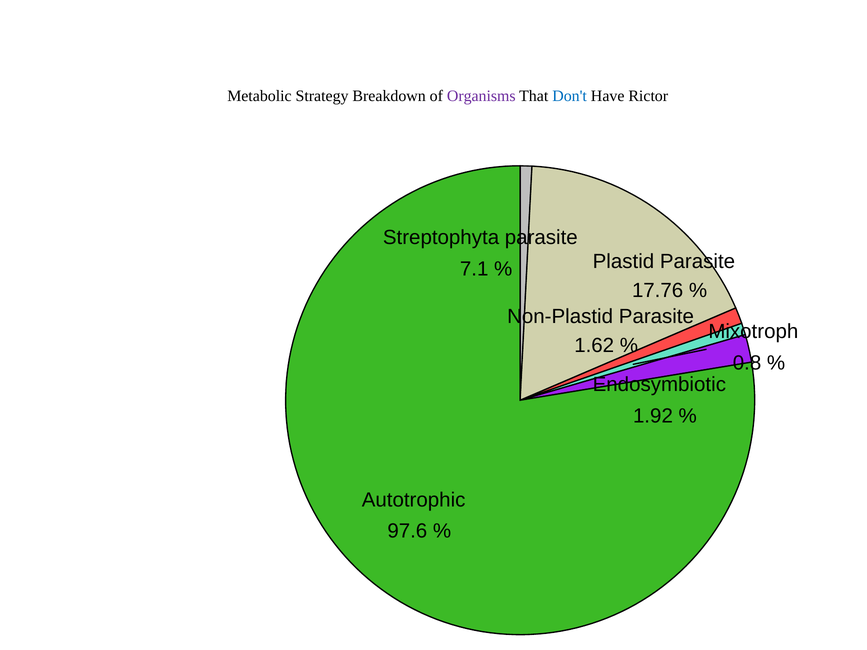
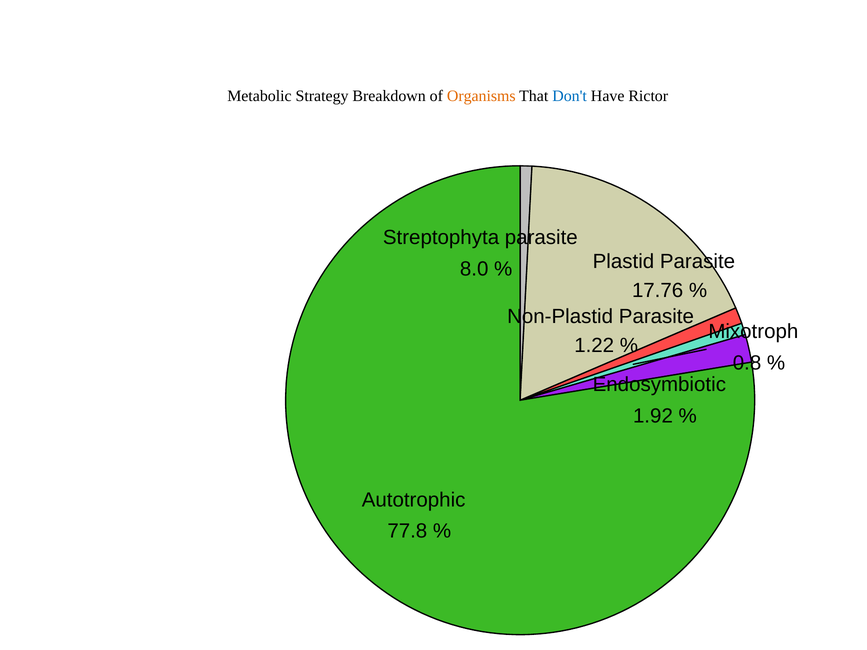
Organisms colour: purple -> orange
7.1: 7.1 -> 8.0
1.62: 1.62 -> 1.22
97.6: 97.6 -> 77.8
